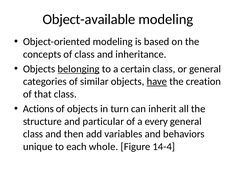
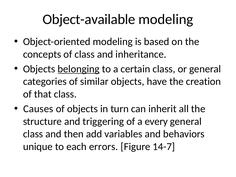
have underline: present -> none
Actions: Actions -> Causes
particular: particular -> triggering
whole: whole -> errors
14-4: 14-4 -> 14-7
